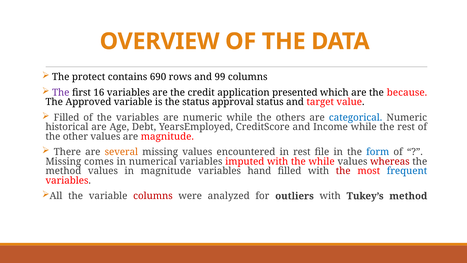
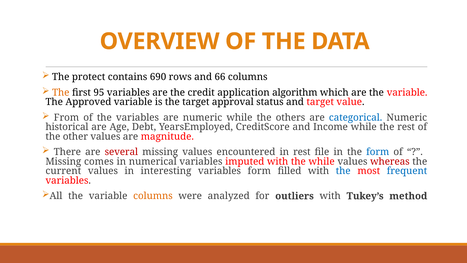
99: 99 -> 66
The at (61, 92) colour: purple -> orange
16: 16 -> 95
presented: presented -> algorithm
are the because: because -> variable
the status: status -> target
Filled at (67, 117): Filled -> From
several colour: orange -> red
method at (63, 171): method -> current
in magnitude: magnitude -> interesting
variables hand: hand -> form
the at (343, 171) colour: red -> blue
columns at (153, 196) colour: red -> orange
